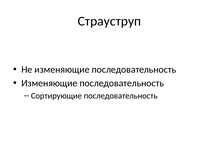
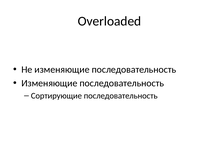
Страуструп: Страуструп -> Overloaded
